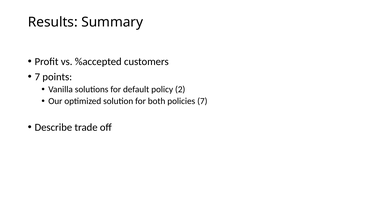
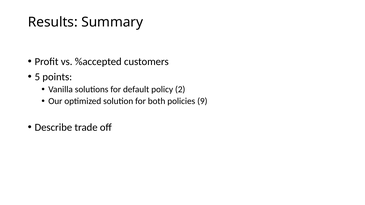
7 at (37, 77): 7 -> 5
policies 7: 7 -> 9
